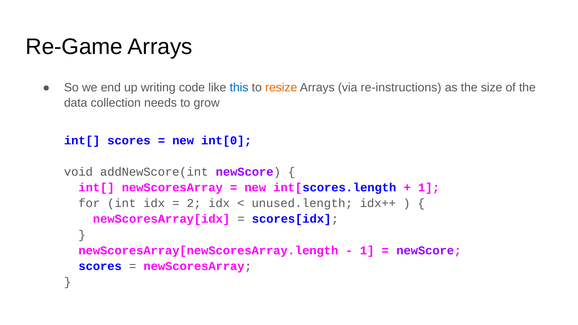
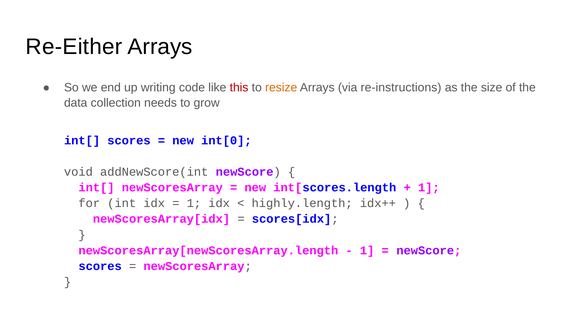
Re-Game: Re-Game -> Re-Either
this colour: blue -> red
2 at (194, 203): 2 -> 1
unused.length: unused.length -> highly.length
